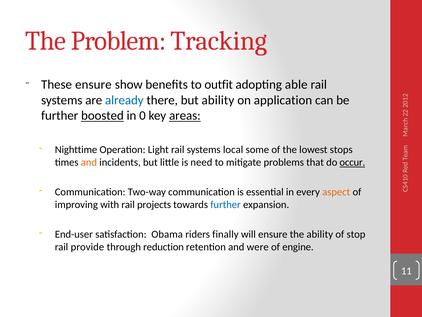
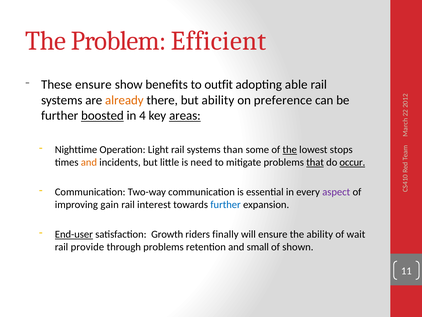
Tracking: Tracking -> Efficient
already colour: blue -> orange
application: application -> preference
in 0: 0 -> 4
local: local -> than
the at (290, 150) underline: none -> present
that underline: none -> present
aspect colour: orange -> purple
with: with -> gain
projects: projects -> interest
End-user underline: none -> present
Obama: Obama -> Growth
stop: stop -> wait
through reduction: reduction -> problems
were: were -> small
engine: engine -> shown
